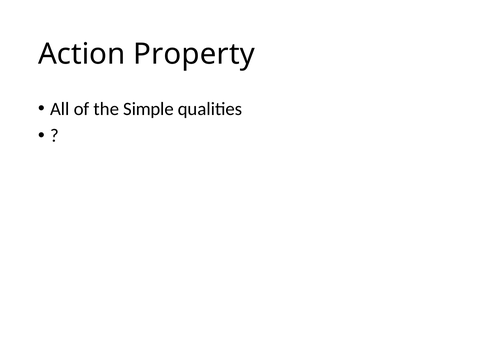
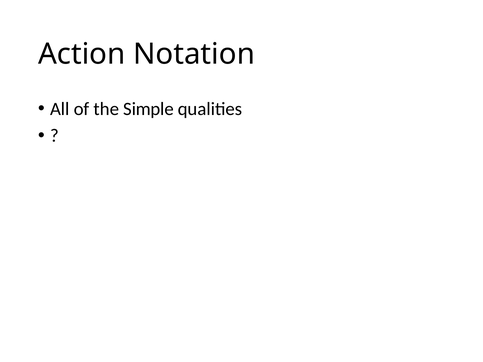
Property: Property -> Notation
